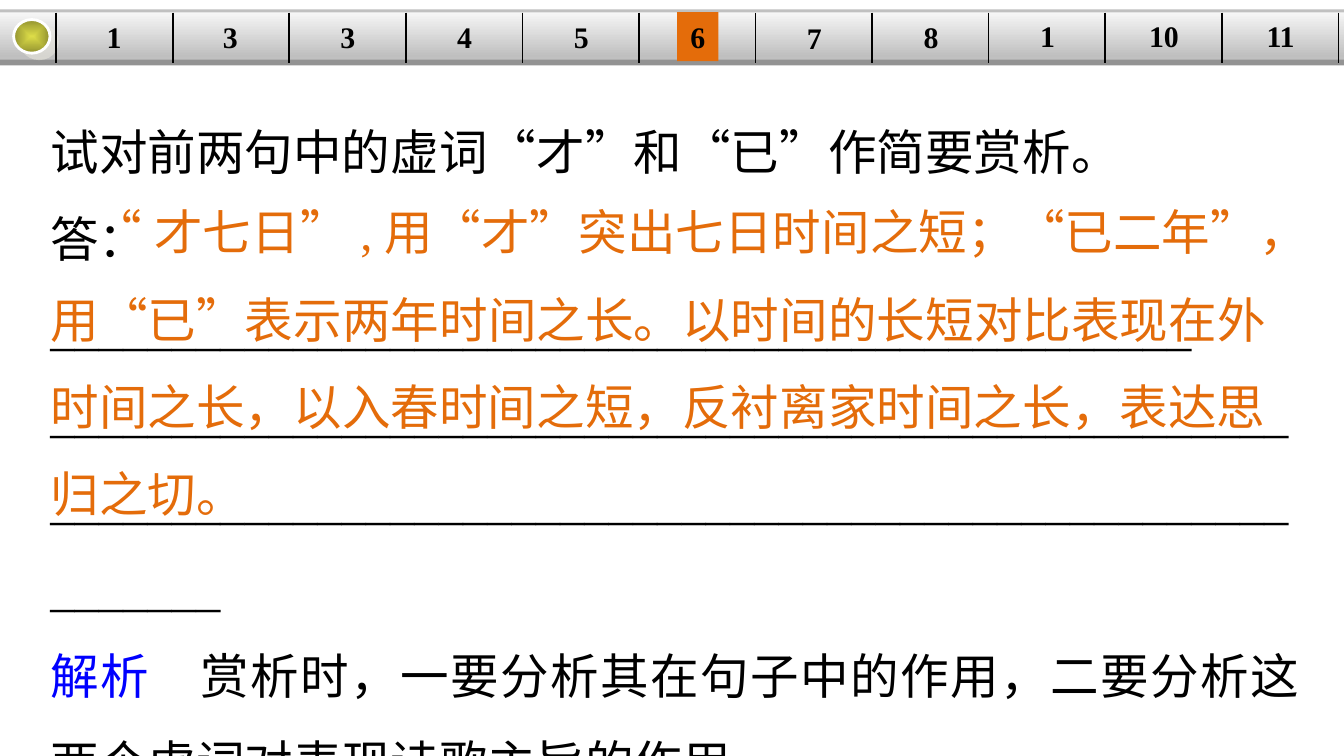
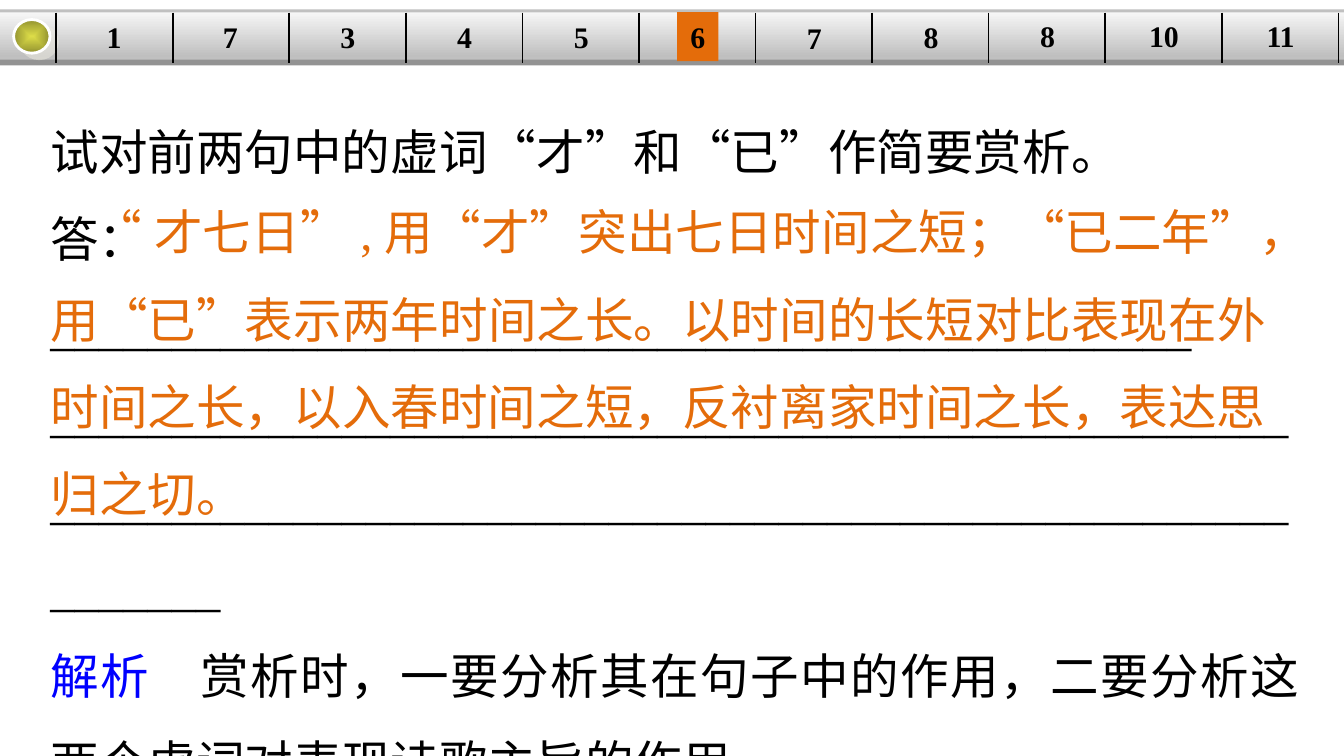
1 3: 3 -> 7
8 1: 1 -> 8
